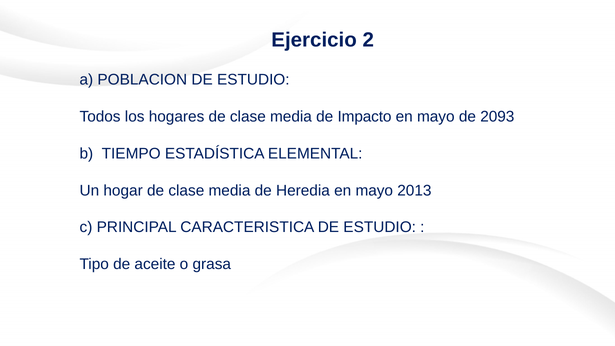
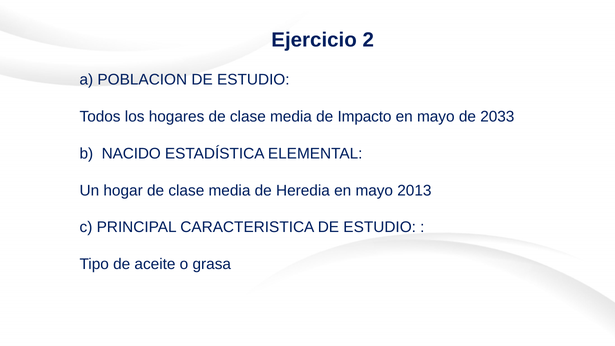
2093: 2093 -> 2033
TIEMPO: TIEMPO -> NACIDO
